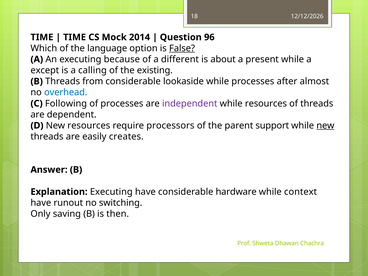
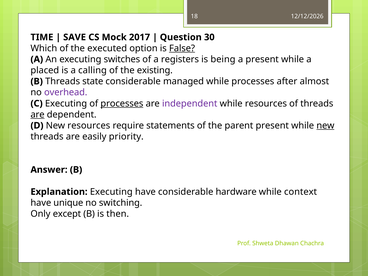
TIME at (75, 37): TIME -> SAVE
2014: 2014 -> 2017
96: 96 -> 30
language: language -> executed
because: because -> switches
different: different -> registers
about: about -> being
except: except -> placed
from: from -> state
lookaside: lookaside -> managed
overhead colour: blue -> purple
C Following: Following -> Executing
processes at (122, 103) underline: none -> present
are at (38, 115) underline: none -> present
processors: processors -> statements
parent support: support -> present
creates: creates -> priority
runout: runout -> unique
saving: saving -> except
